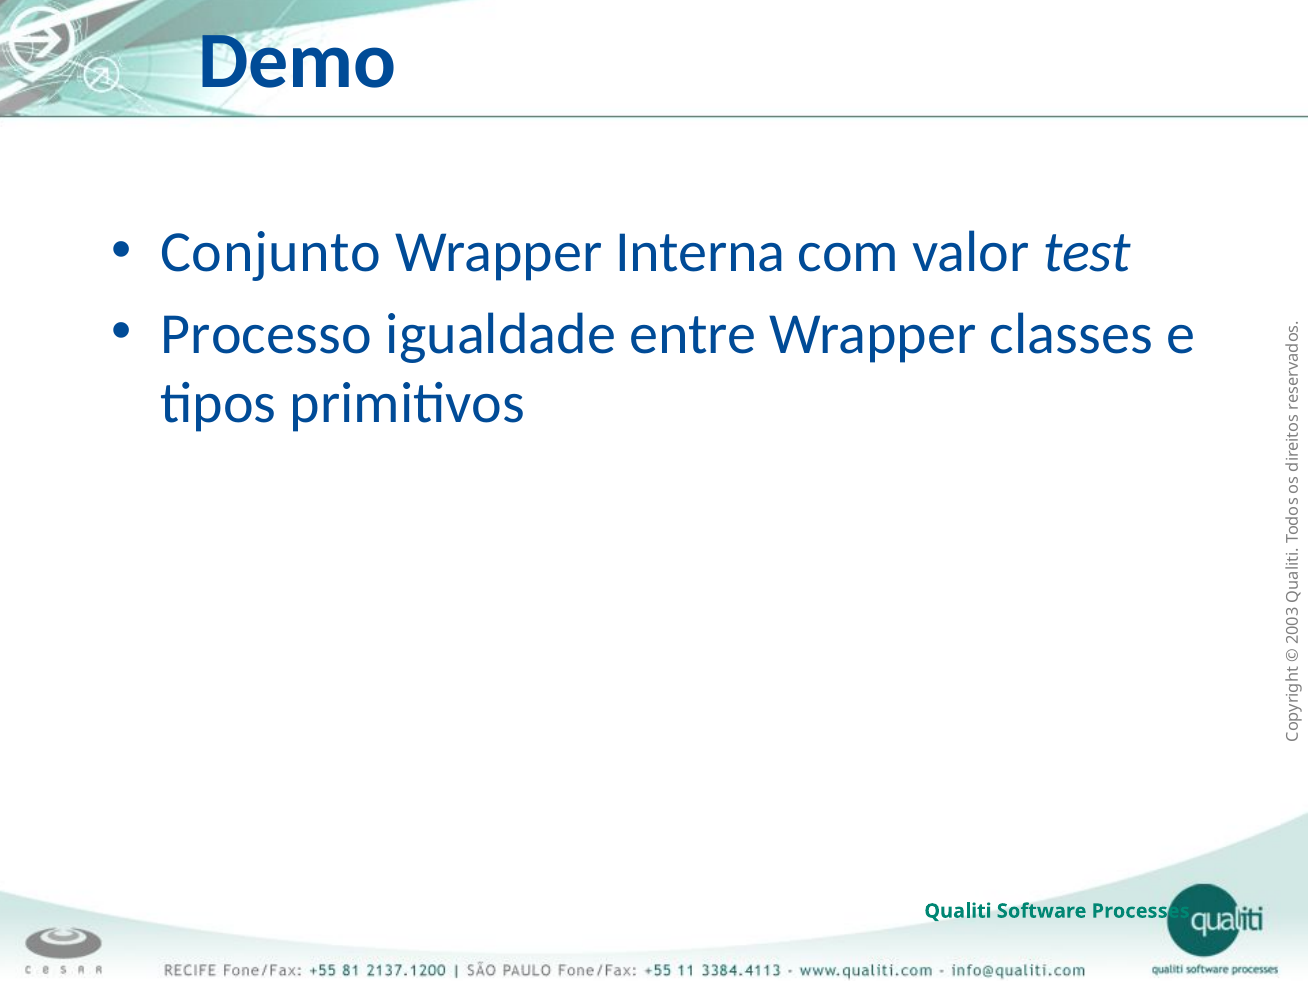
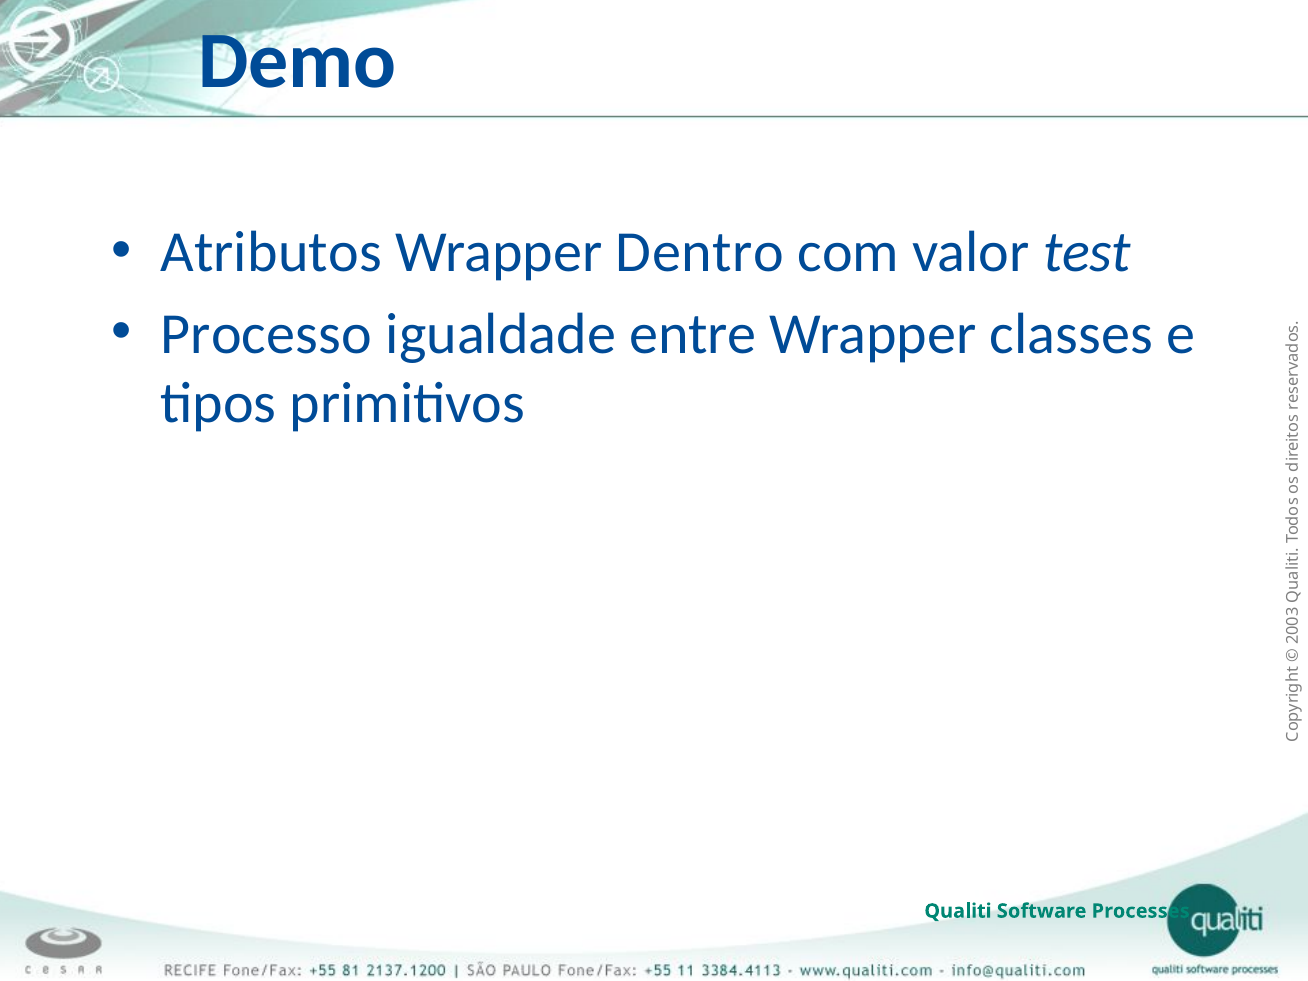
Conjunto: Conjunto -> Atributos
Interna: Interna -> Dentro
